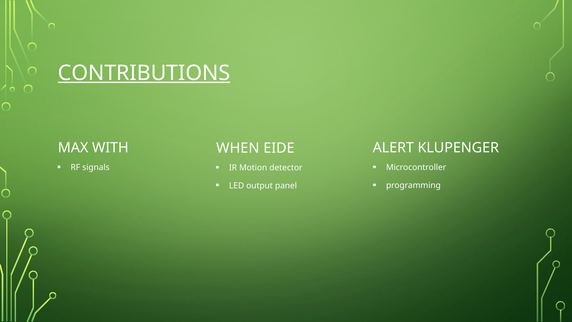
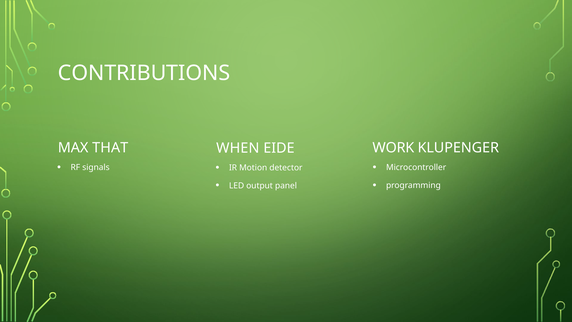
CONTRIBUTIONS underline: present -> none
WITH: WITH -> THAT
ALERT: ALERT -> WORK
